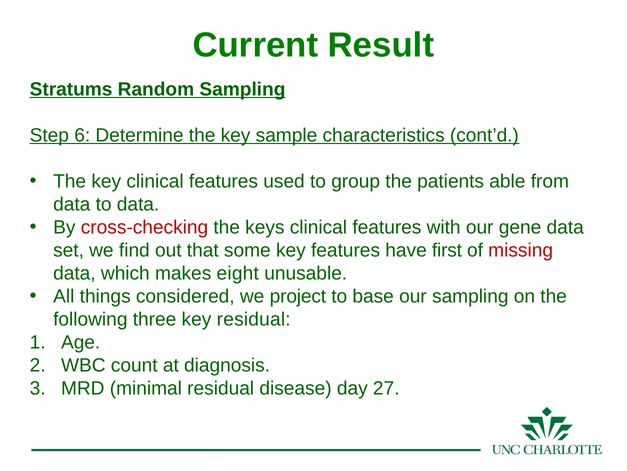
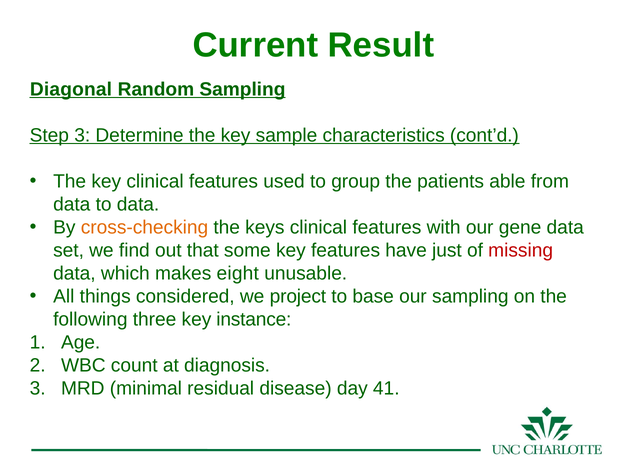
Stratums: Stratums -> Diagonal
Step 6: 6 -> 3
cross-checking colour: red -> orange
first: first -> just
key residual: residual -> instance
27: 27 -> 41
